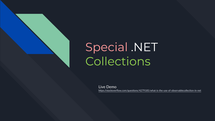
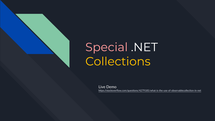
Collections colour: light green -> yellow
